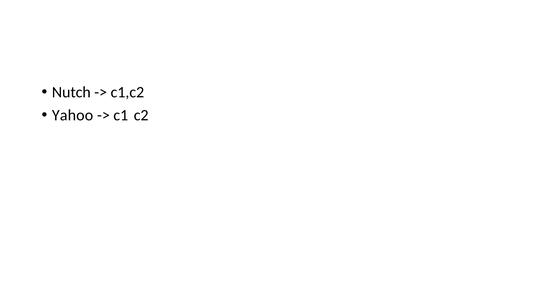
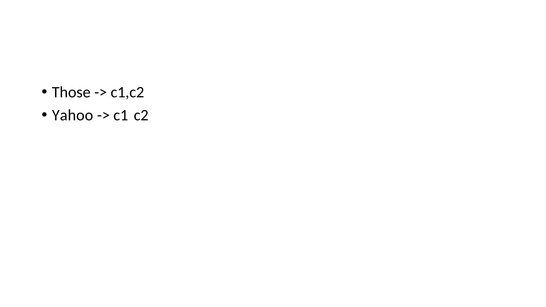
Nutch: Nutch -> Those
